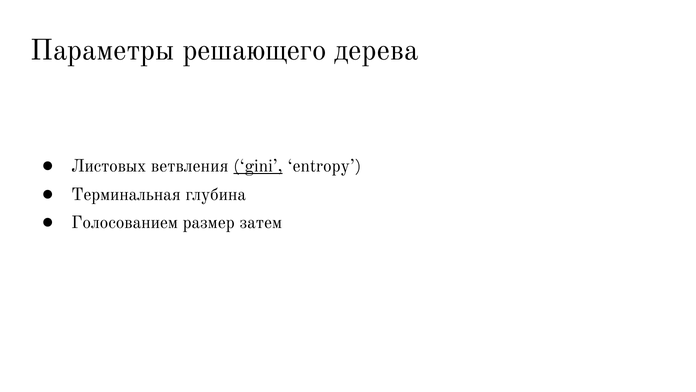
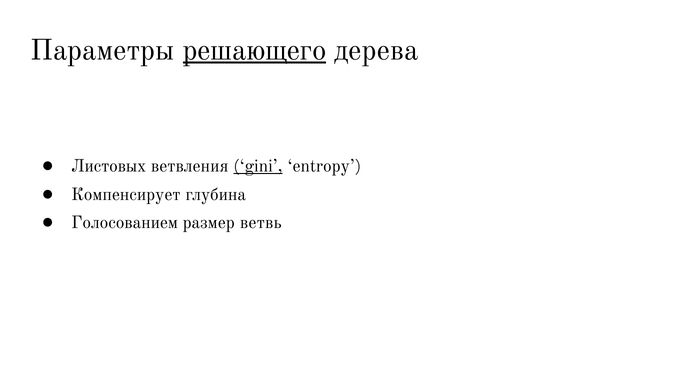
решающего underline: none -> present
Терминальная: Терминальная -> Компенсирует
затем: затем -> ветвь
